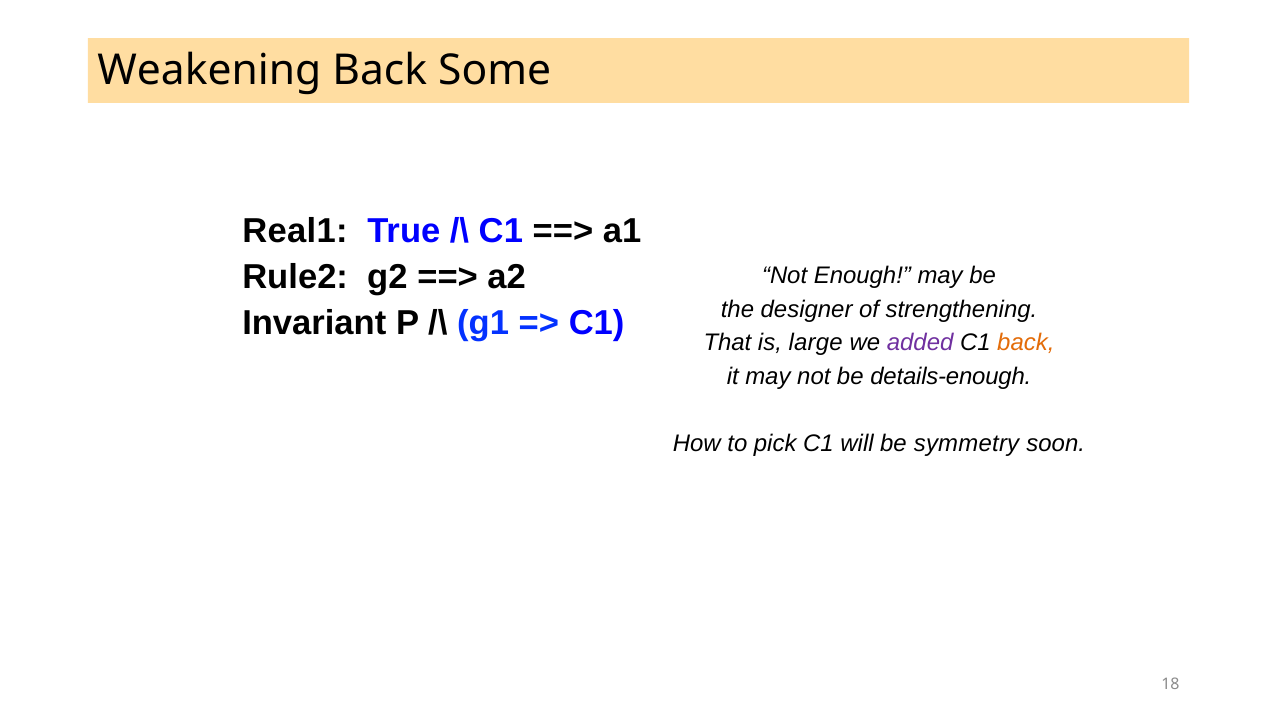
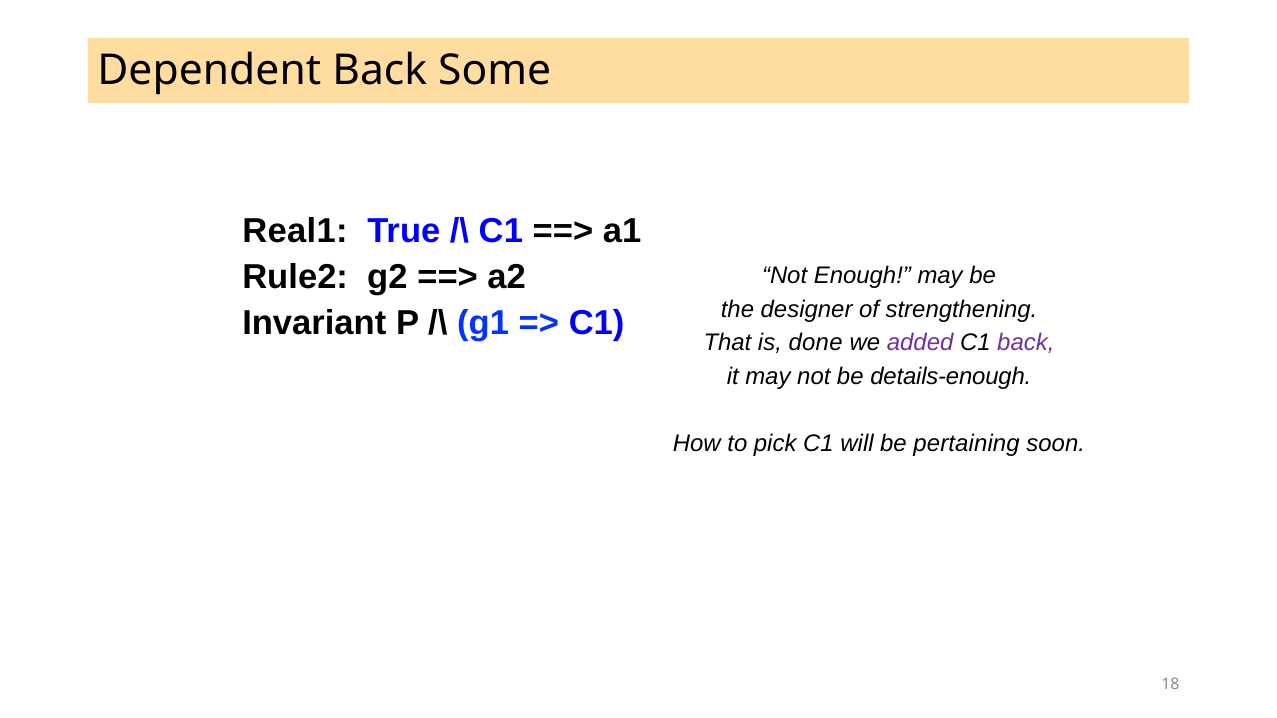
Weakening: Weakening -> Dependent
large: large -> done
back at (1026, 343) colour: orange -> purple
symmetry: symmetry -> pertaining
